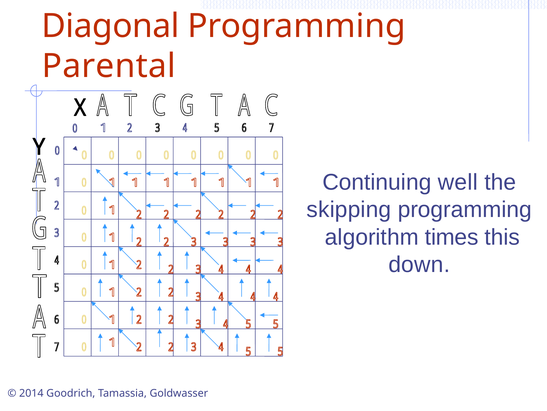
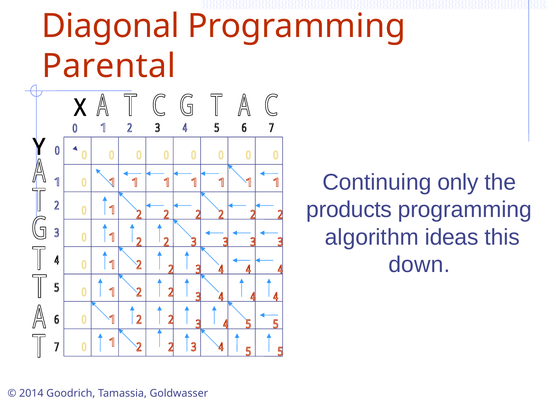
well: well -> only
skipping: skipping -> products
times: times -> ideas
